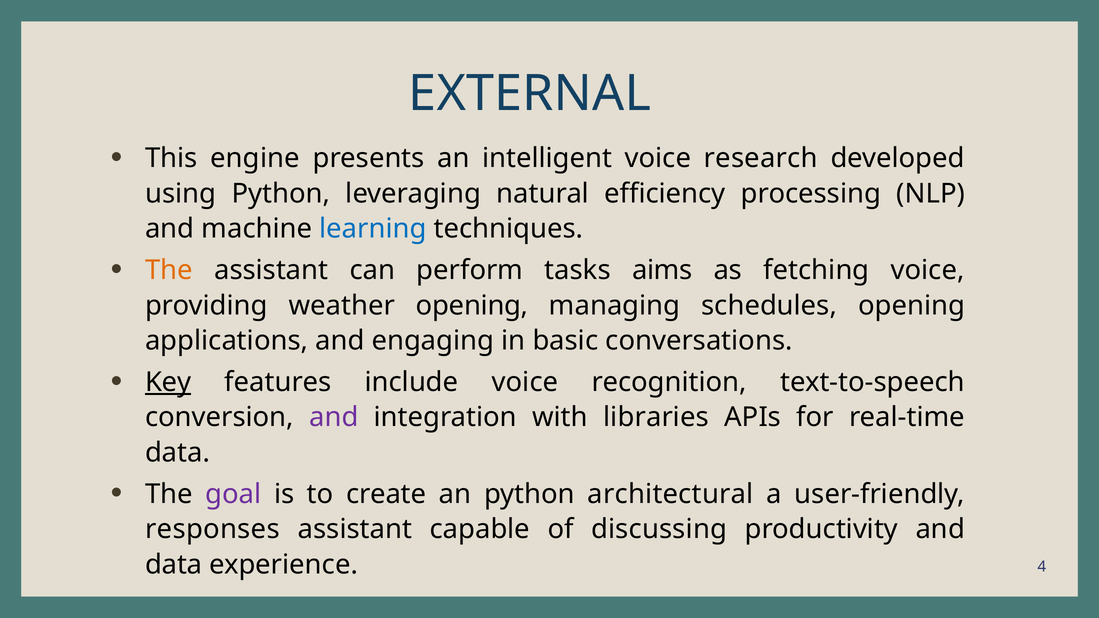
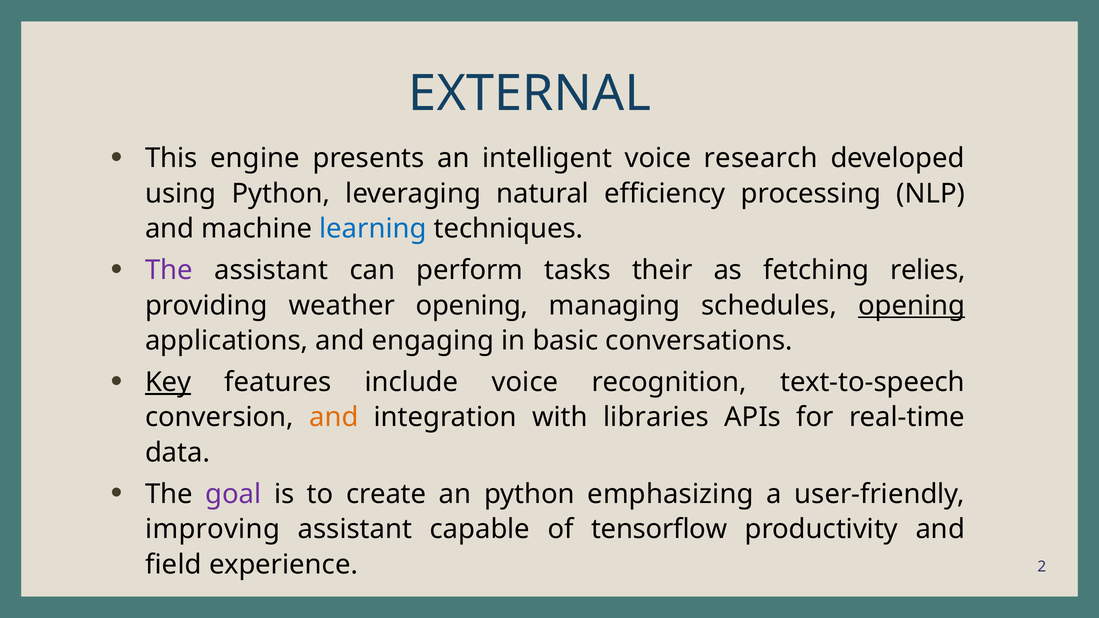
The at (169, 270) colour: orange -> purple
aims: aims -> their
fetching voice: voice -> relies
opening at (911, 306) underline: none -> present
and at (334, 418) colour: purple -> orange
architectural: architectural -> emphasizing
responses: responses -> improving
discussing: discussing -> tensorflow
data at (174, 565): data -> field
4: 4 -> 2
